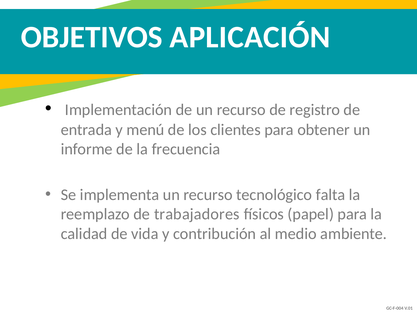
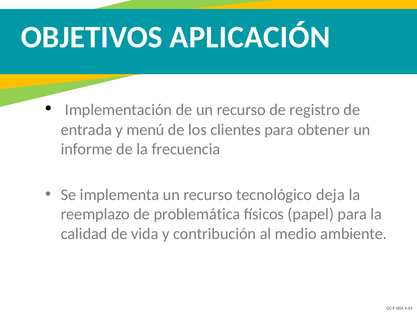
falta: falta -> deja
trabajadores: trabajadores -> problemática
